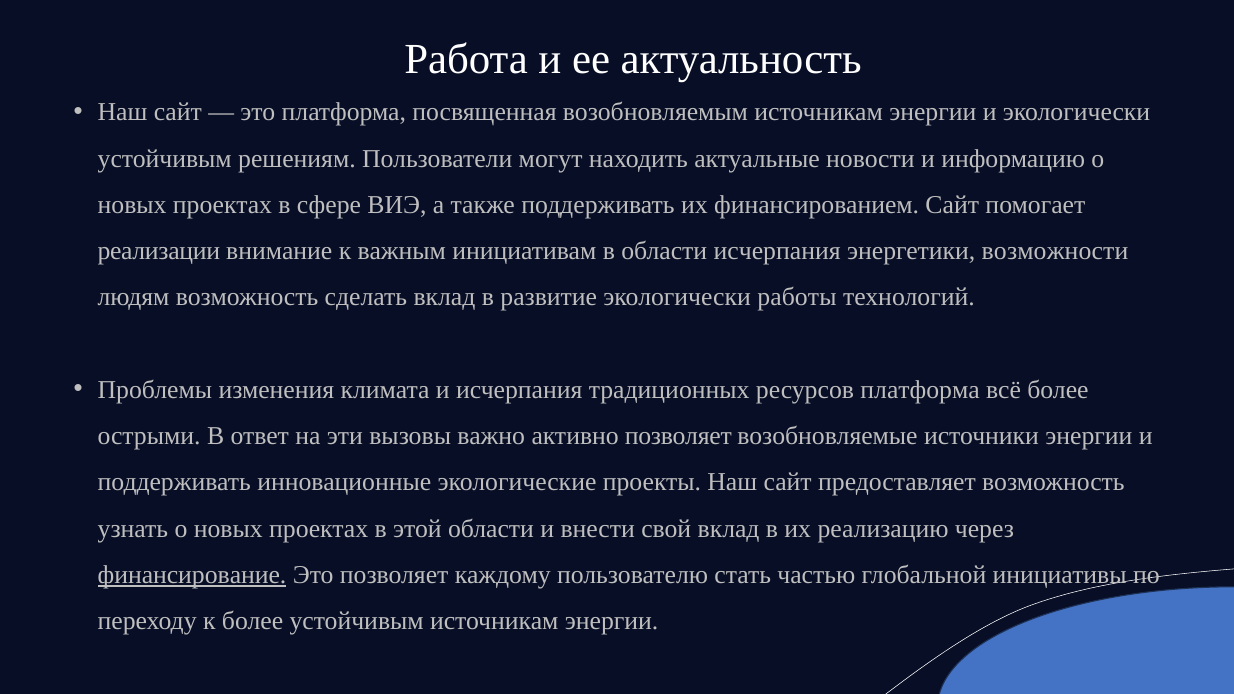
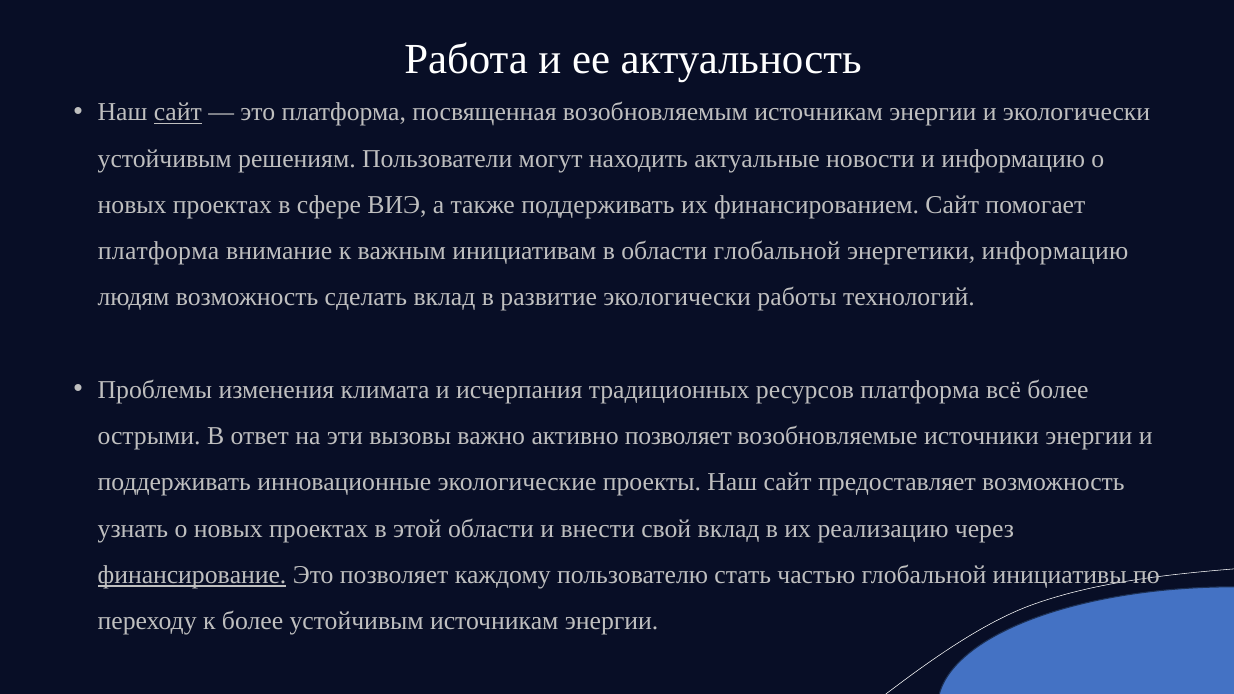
сайт at (178, 112) underline: none -> present
реализации at (159, 251): реализации -> платформа
области исчерпания: исчерпания -> глобальной
энергетики возможности: возможности -> информацию
